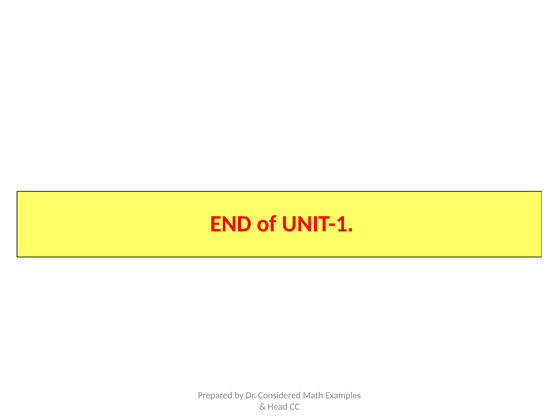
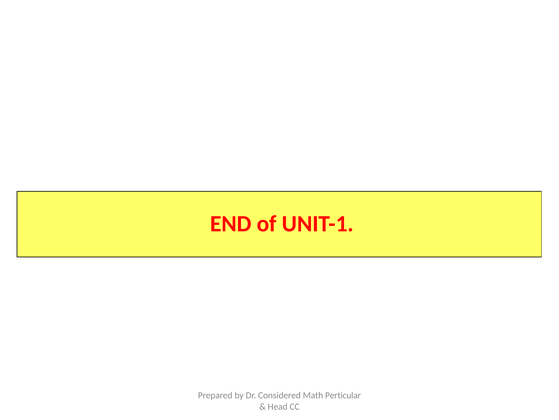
Examples: Examples -> Perticular
